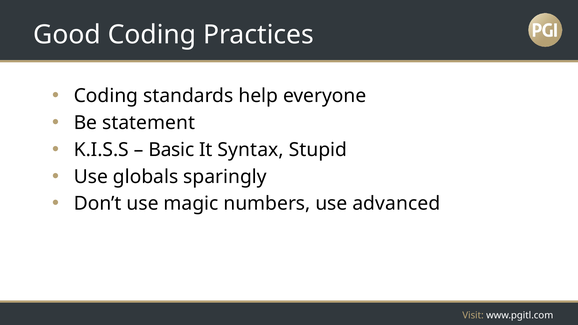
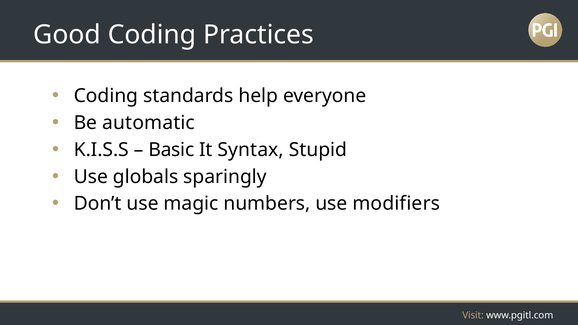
statement: statement -> automatic
advanced: advanced -> modifiers
